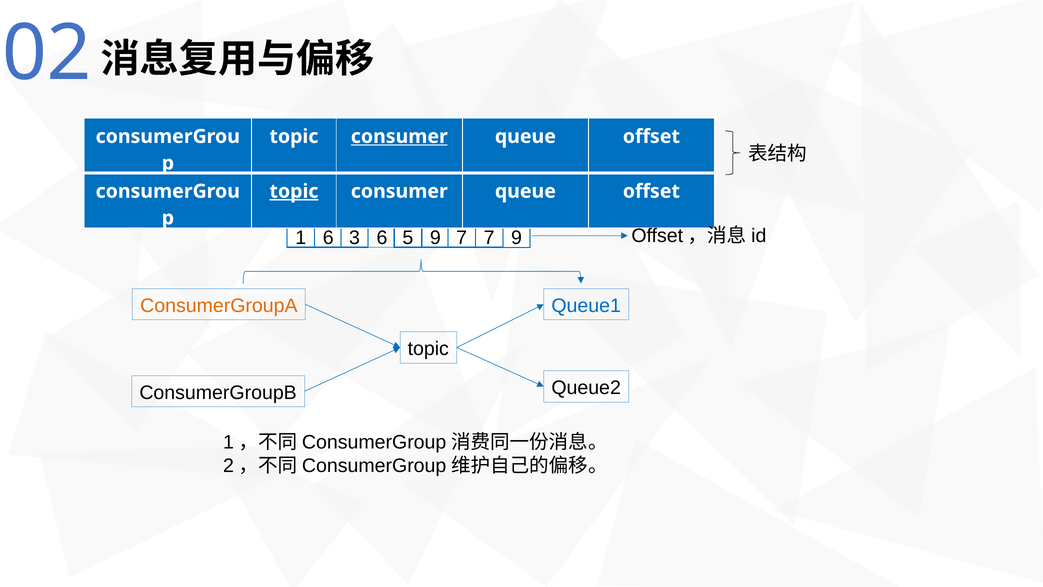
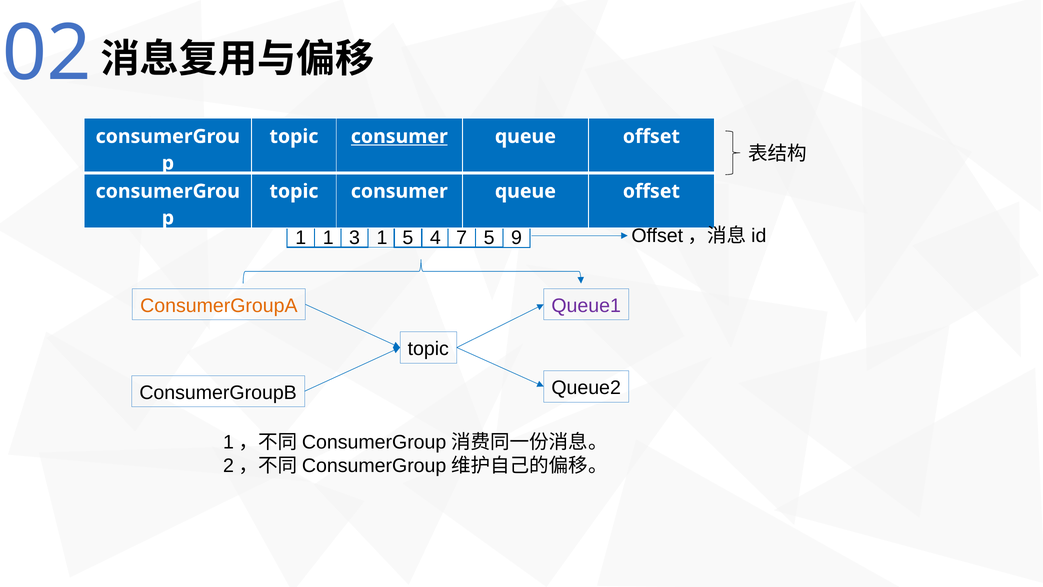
topic at (294, 191) underline: present -> none
1 6: 6 -> 1
3 6: 6 -> 1
5 9: 9 -> 4
7 7: 7 -> 5
Queue1 colour: blue -> purple
